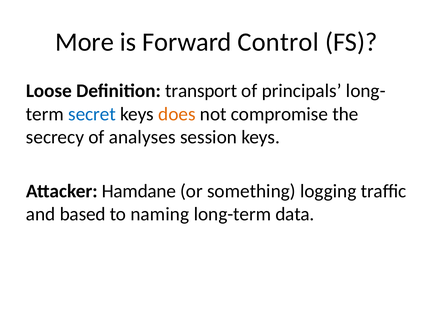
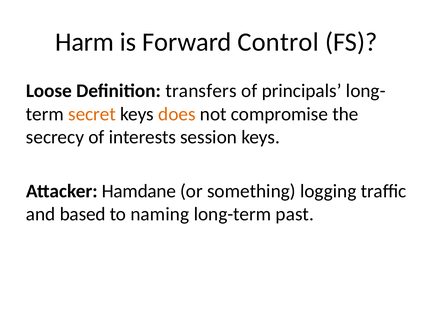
More: More -> Harm
transport: transport -> transfers
secret colour: blue -> orange
analyses: analyses -> interests
data: data -> past
